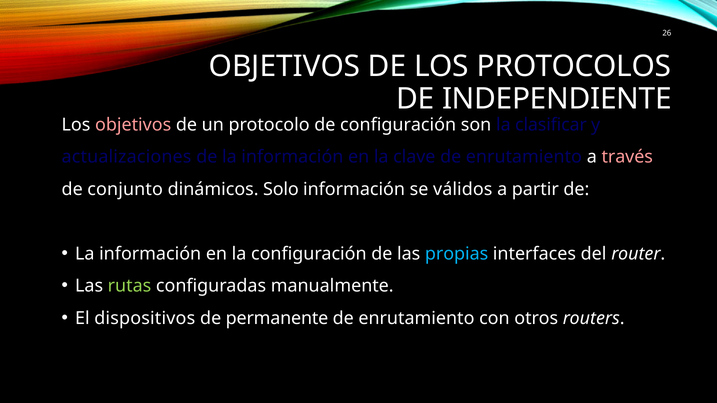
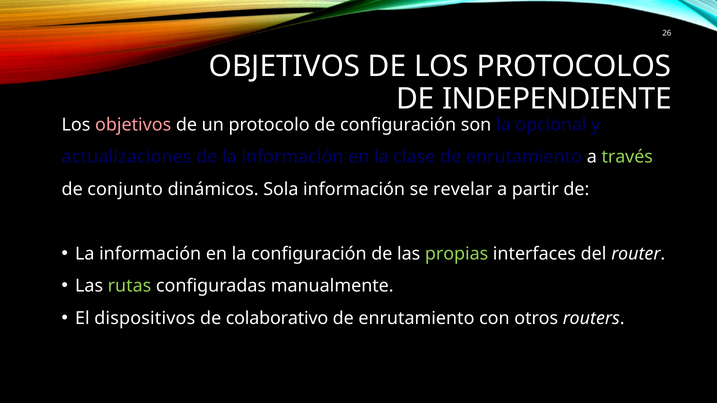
clasificar: clasificar -> opcional
clave: clave -> clase
través colour: pink -> light green
Solo: Solo -> Sola
válidos: válidos -> revelar
propias colour: light blue -> light green
permanente: permanente -> colaborativo
